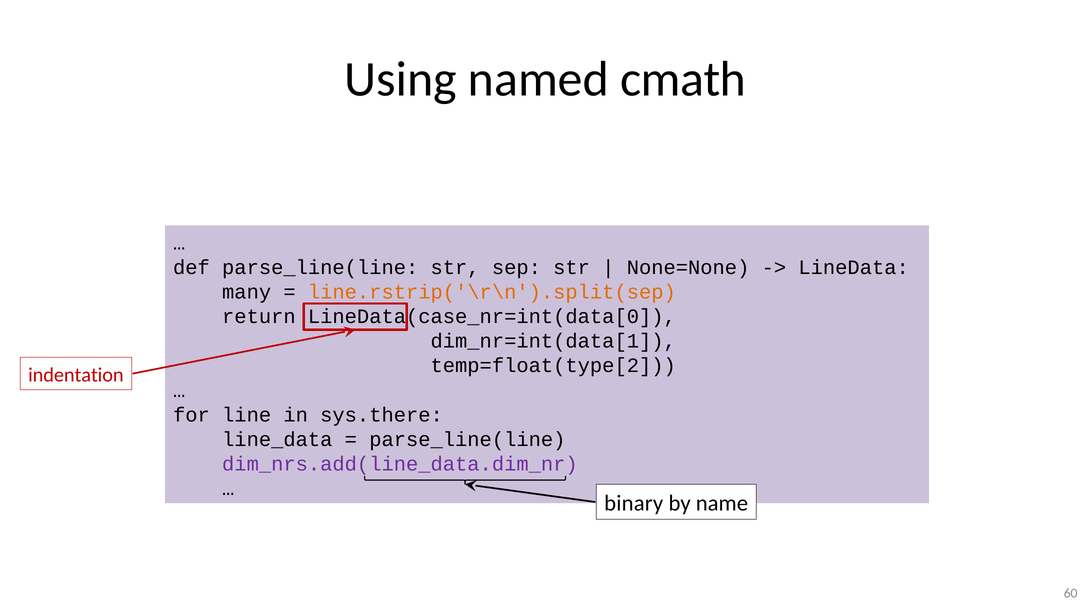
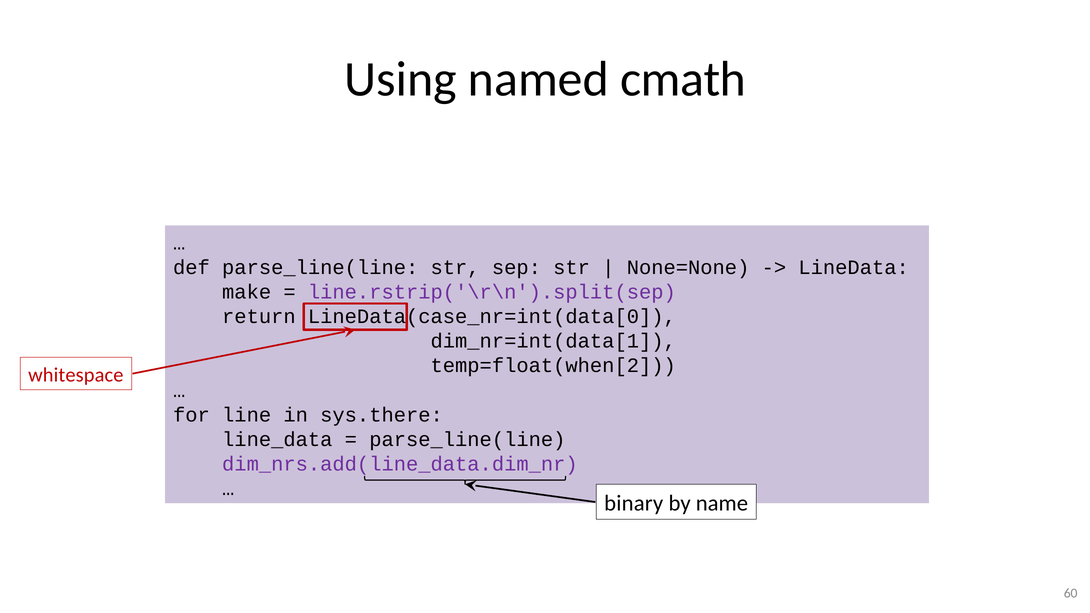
many: many -> make
line.rstrip('\r\n').split(sep colour: orange -> purple
temp=float(type[2: temp=float(type[2 -> temp=float(when[2
indentation: indentation -> whitespace
